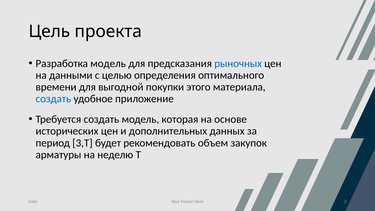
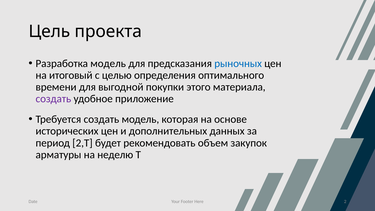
данными: данными -> итоговый
создать at (53, 99) colour: blue -> purple
3,T: 3,T -> 2,T
